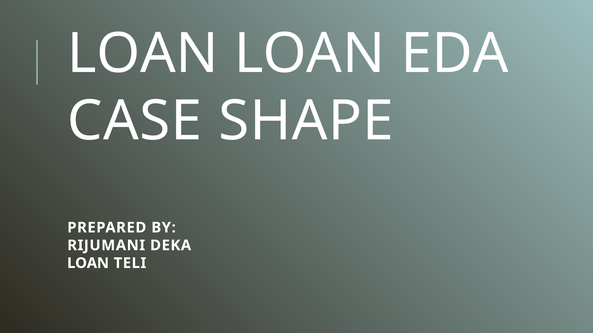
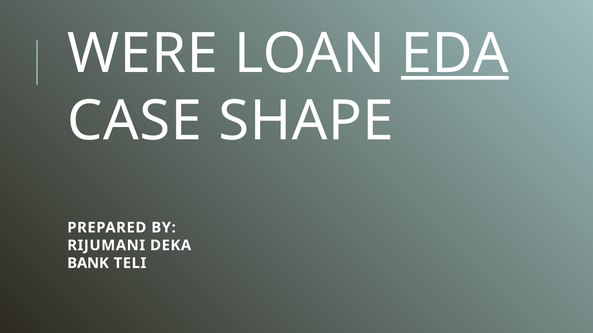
LOAN at (143, 54): LOAN -> WERE
EDA underline: none -> present
LOAN at (88, 264): LOAN -> BANK
